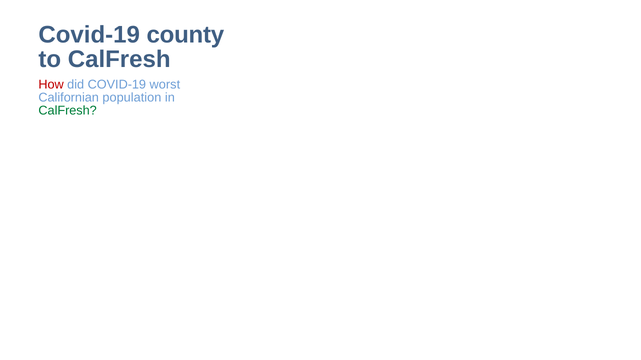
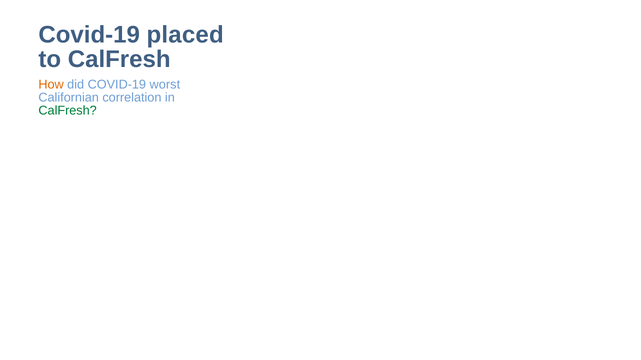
county: county -> placed
How colour: red -> orange
population: population -> correlation
